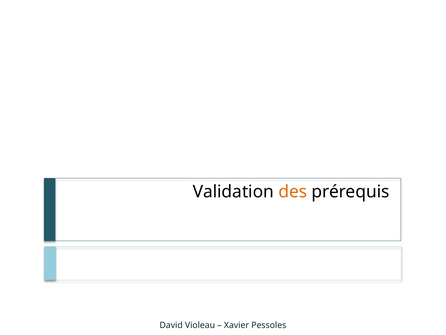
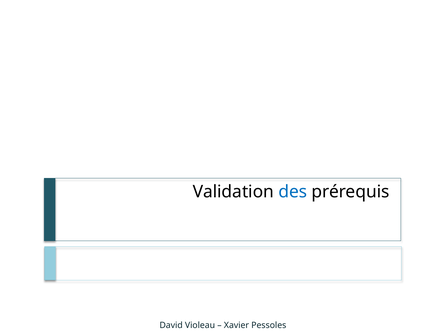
des colour: orange -> blue
